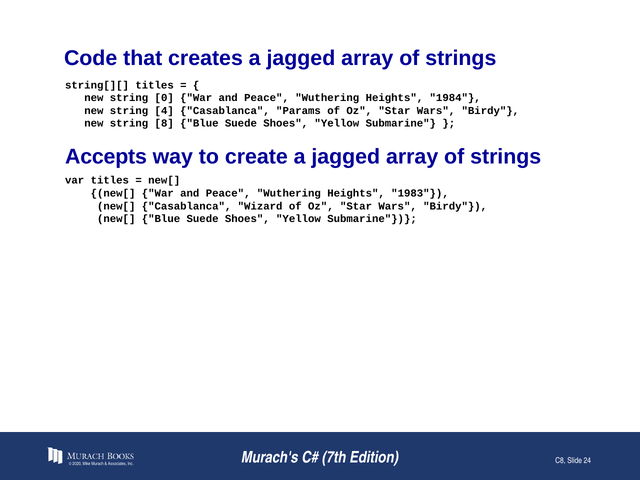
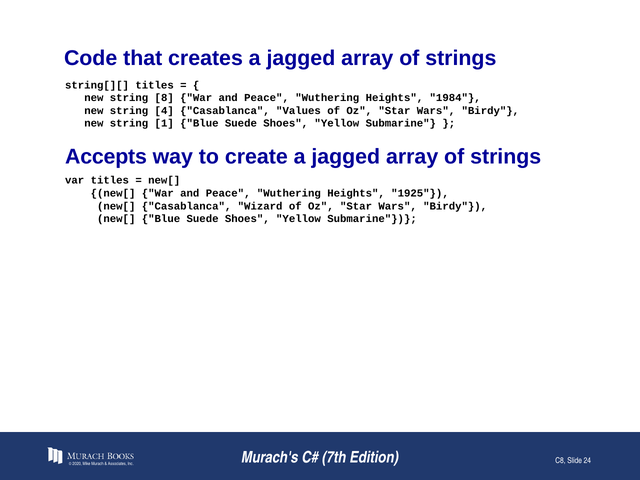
0: 0 -> 8
Params: Params -> Values
8: 8 -> 1
1983: 1983 -> 1925
